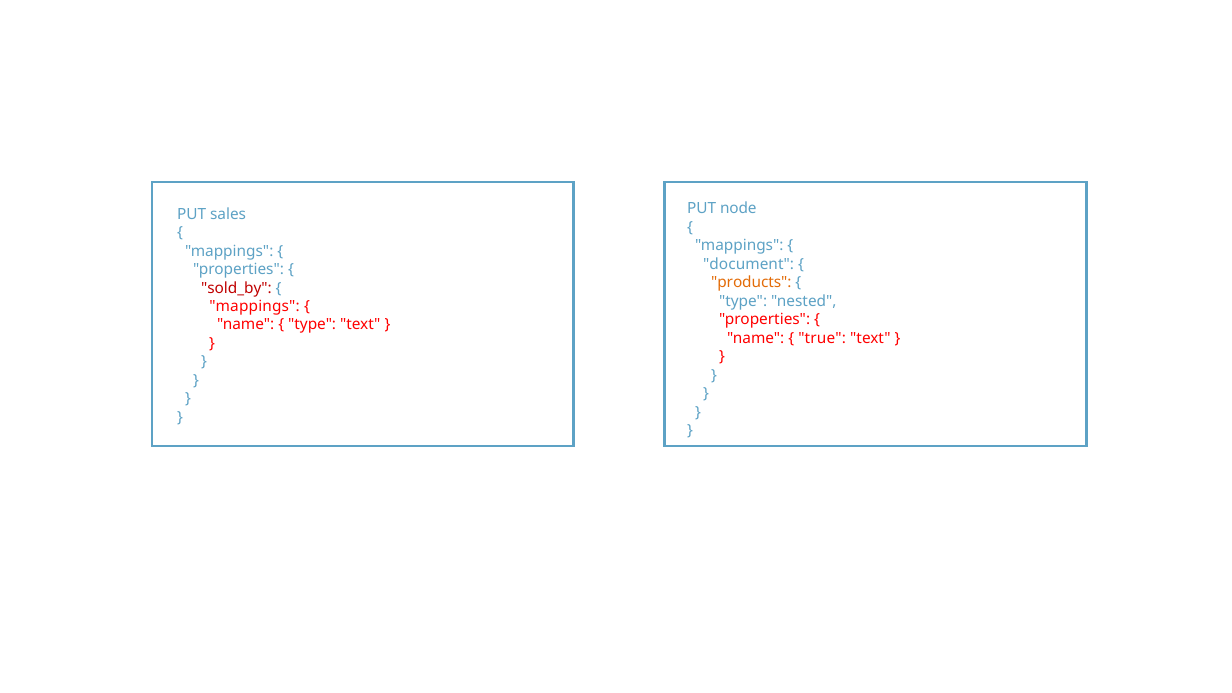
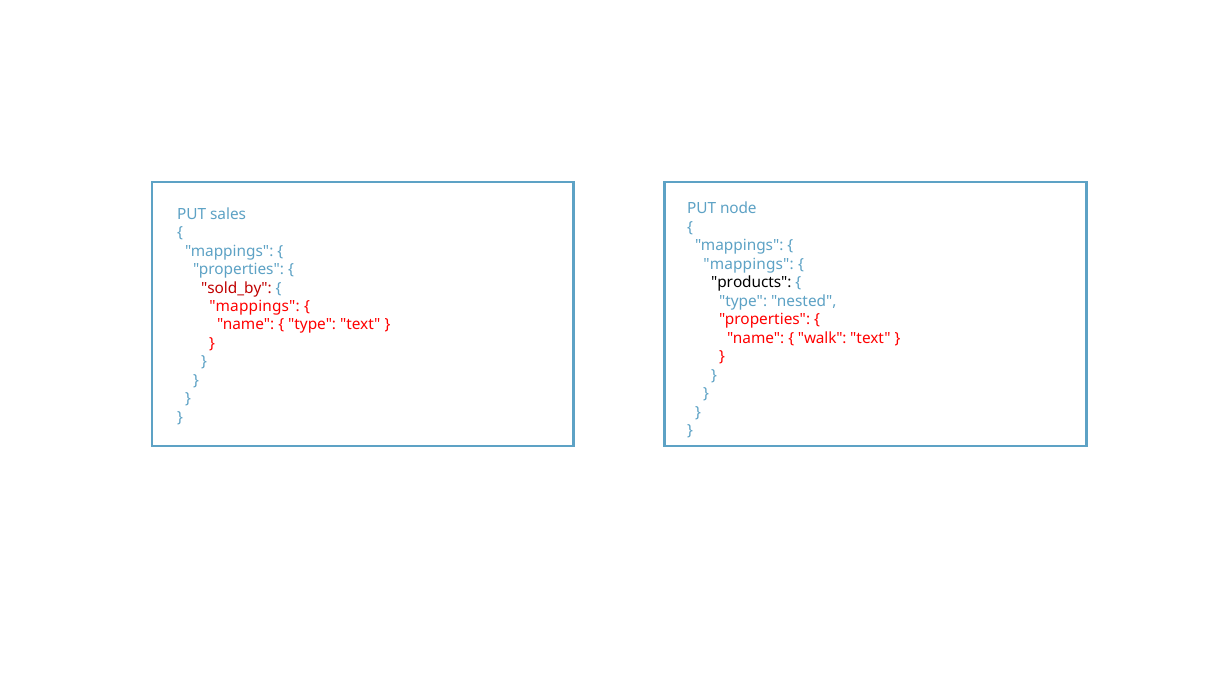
document at (749, 264): document -> mappings
products colour: orange -> black
true: true -> walk
